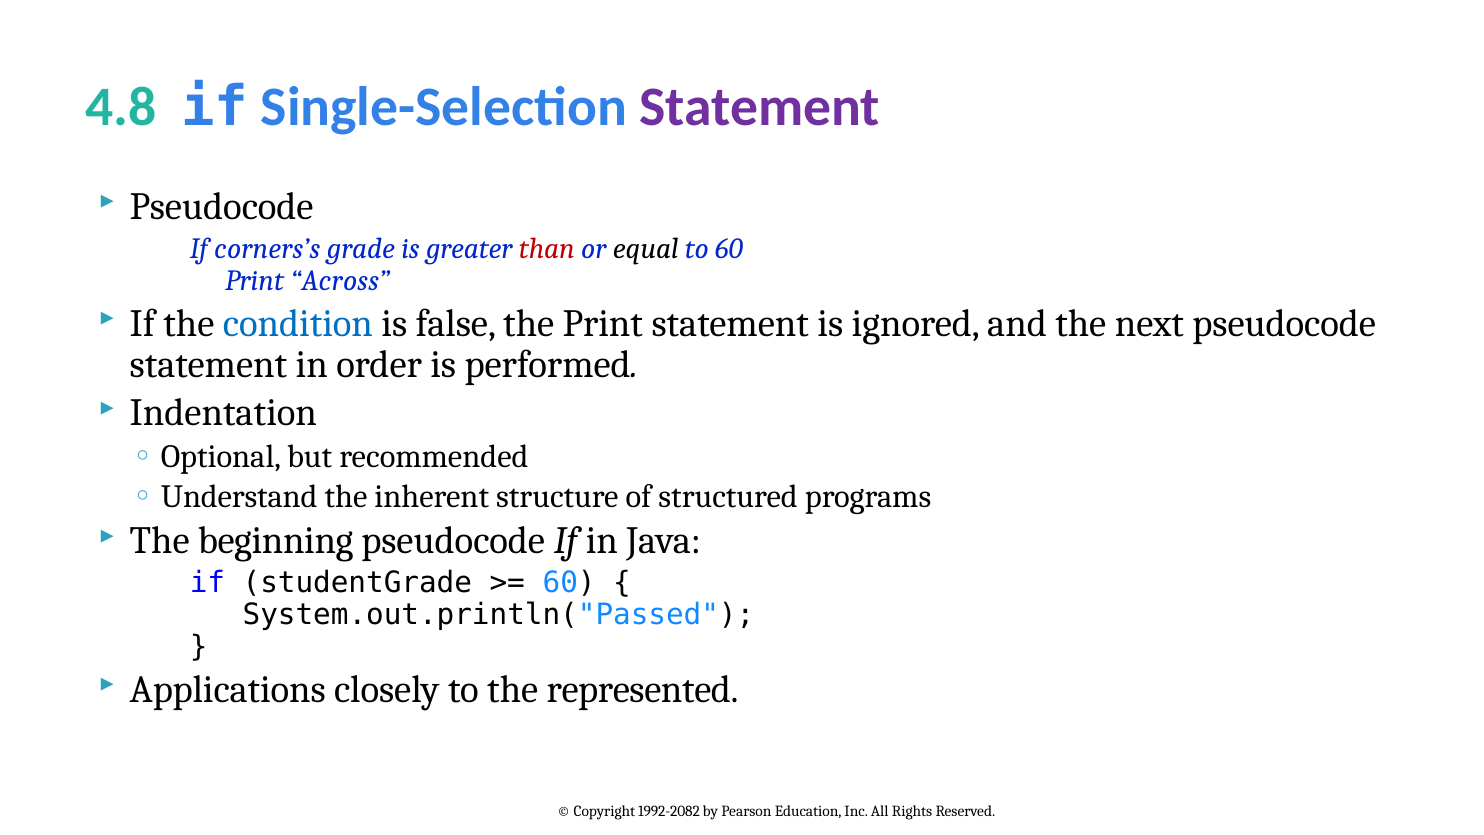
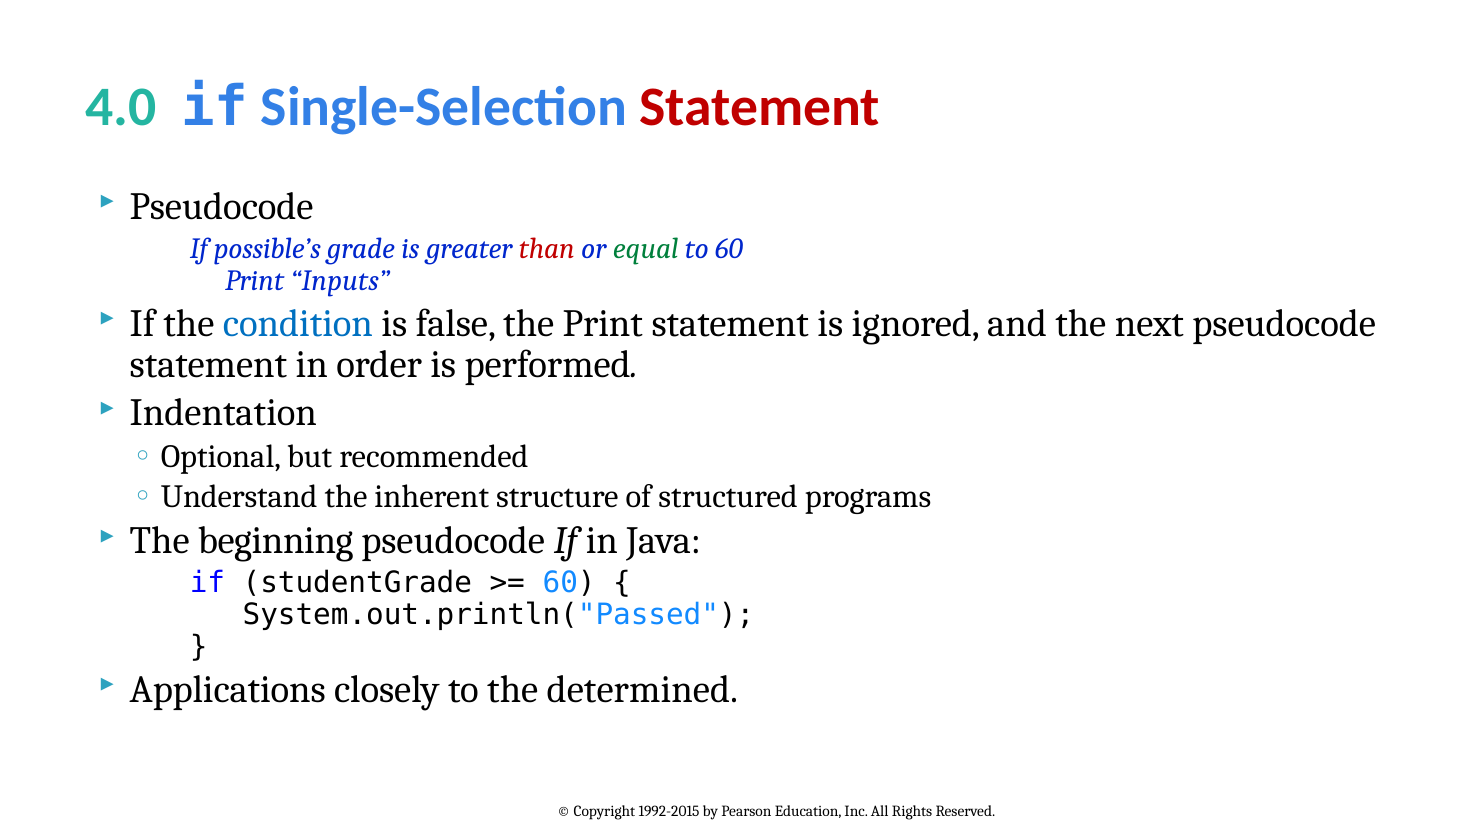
4.8: 4.8 -> 4.0
Statement at (760, 107) colour: purple -> red
corners’s: corners’s -> possible’s
equal colour: black -> green
Across: Across -> Inputs
represented: represented -> determined
1992-2082: 1992-2082 -> 1992-2015
